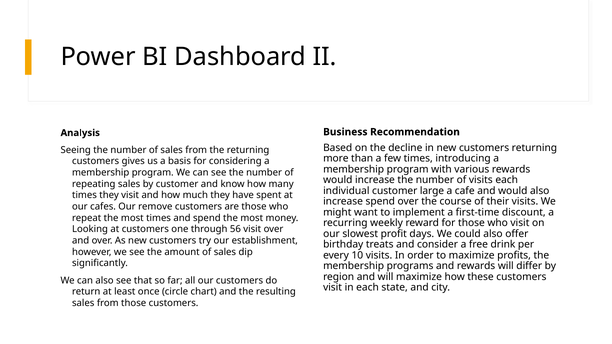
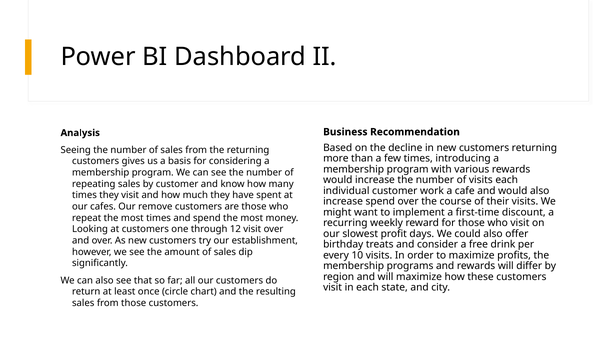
large: large -> work
56: 56 -> 12
